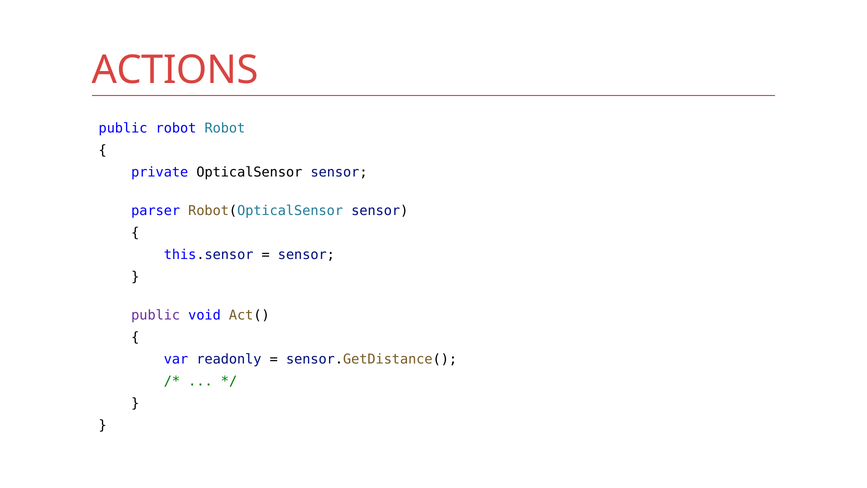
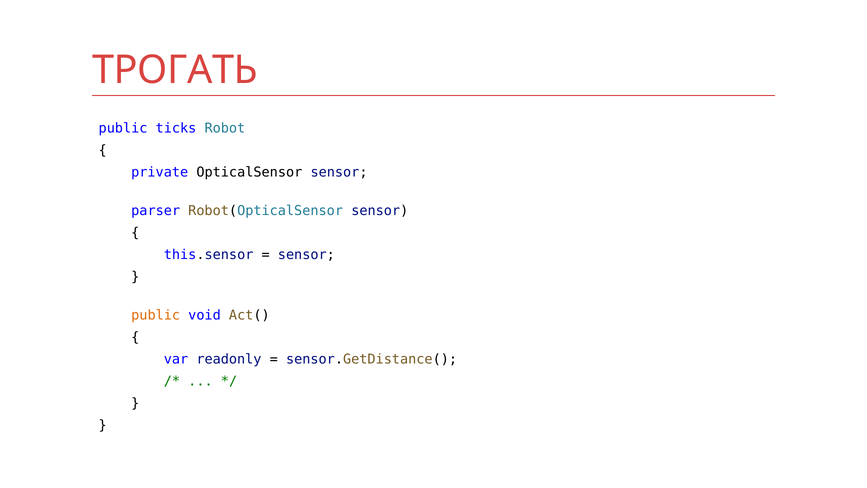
ACTIONS: ACTIONS -> ТРОГАТЬ
public robot: robot -> ticks
public at (156, 315) colour: purple -> orange
